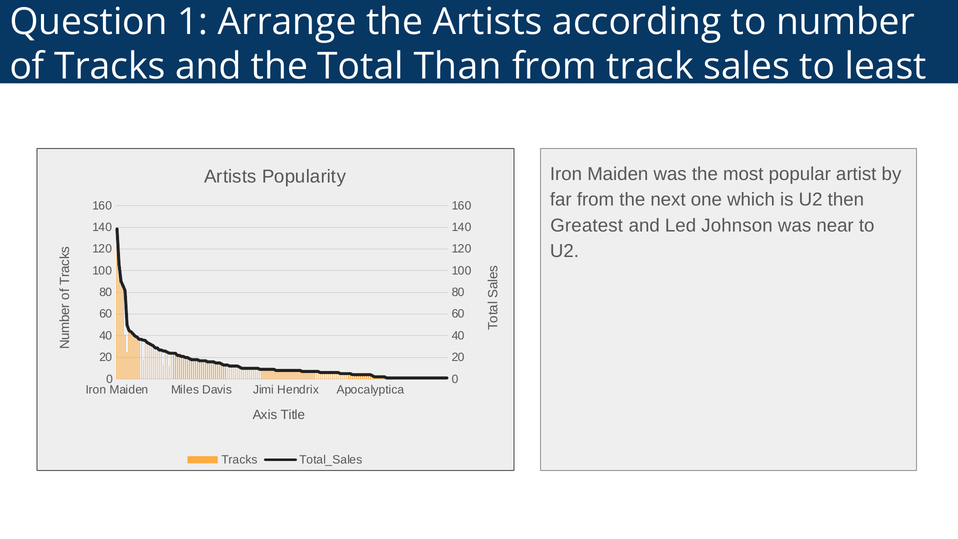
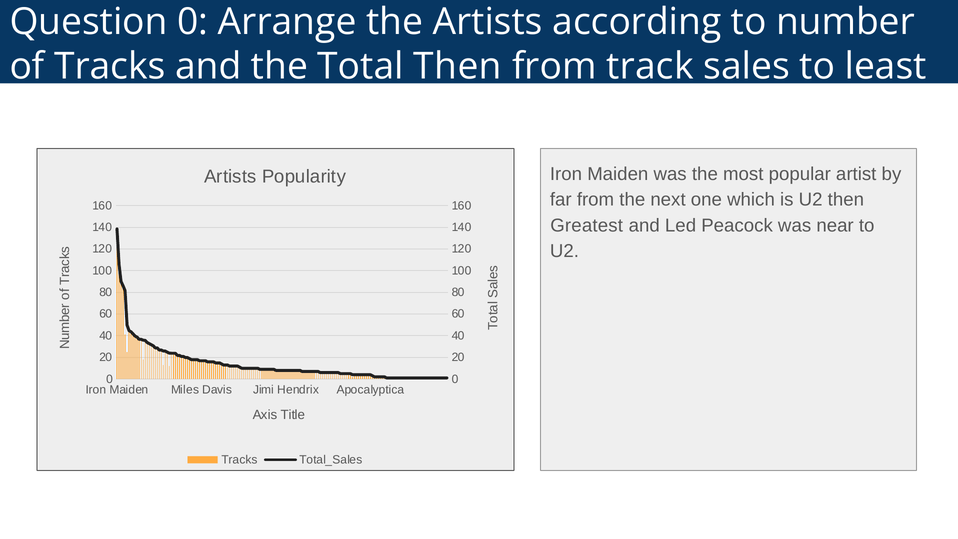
Question 1: 1 -> 0
Total Than: Than -> Then
Johnson: Johnson -> Peacock
